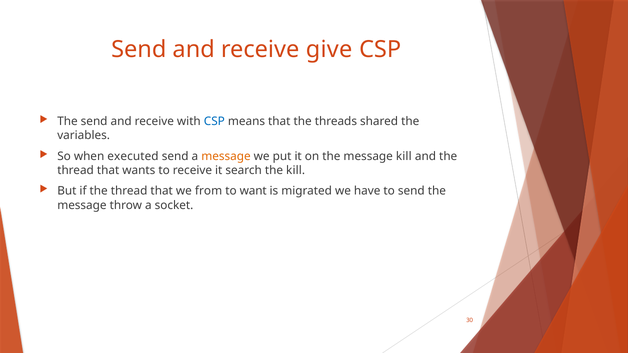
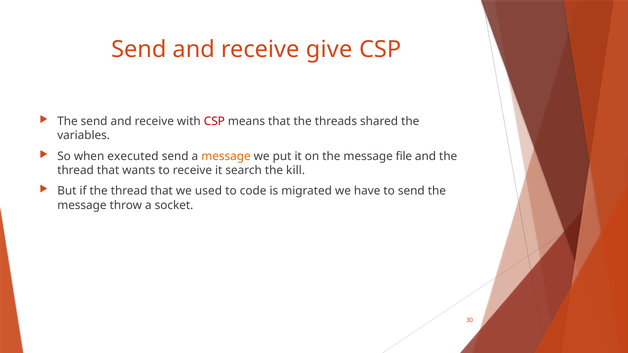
CSP at (214, 122) colour: blue -> red
message kill: kill -> file
from: from -> used
want: want -> code
